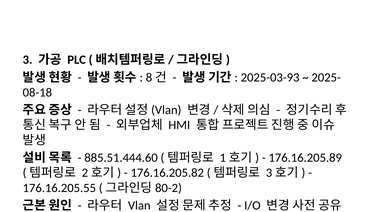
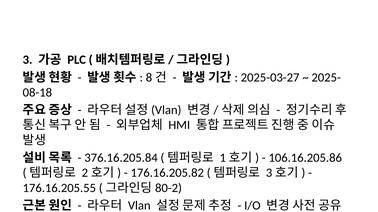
2025-03-93: 2025-03-93 -> 2025-03-27
885.51.444.60: 885.51.444.60 -> 376.16.205.84
176.16.205.89: 176.16.205.89 -> 106.16.205.86
